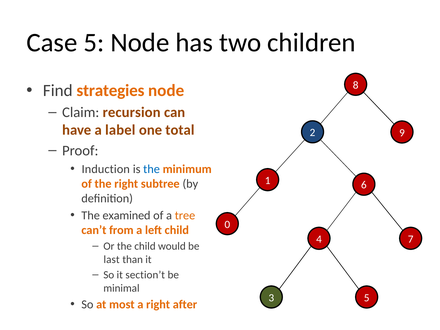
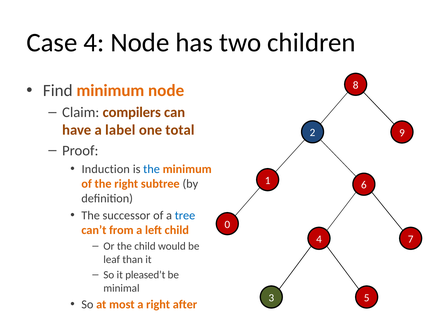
Case 5: 5 -> 4
Find strategies: strategies -> minimum
recursion: recursion -> compilers
examined: examined -> successor
tree colour: orange -> blue
last: last -> leaf
section’t: section’t -> pleased’t
